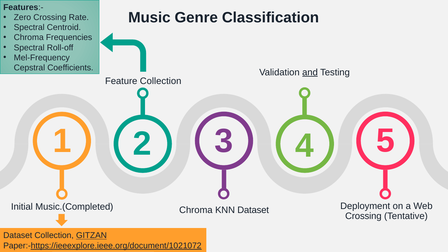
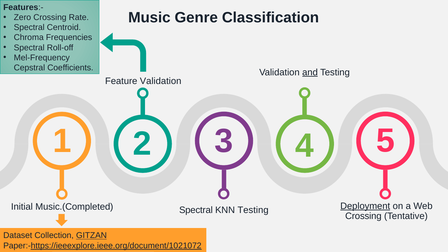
Collection at (161, 81): Collection -> Validation
Deployment underline: none -> present
Chroma at (196, 210): Chroma -> Spectral
KNN Dataset: Dataset -> Testing
